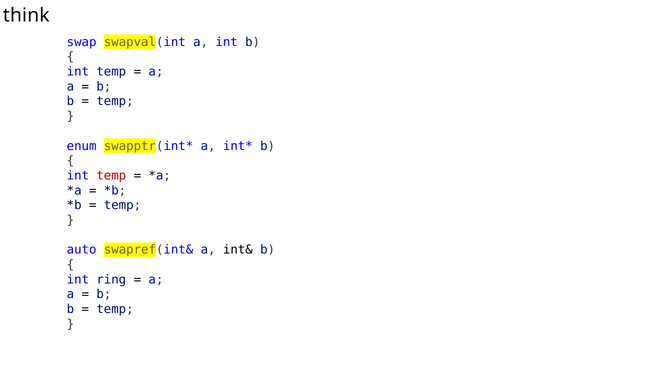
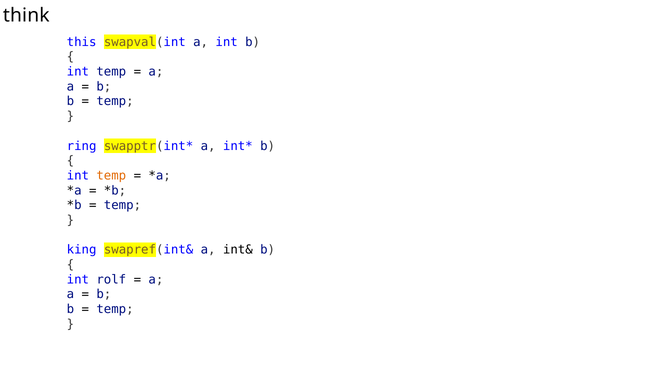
swap: swap -> this
enum: enum -> ring
temp at (111, 176) colour: red -> orange
auto: auto -> king
ring: ring -> rolf
